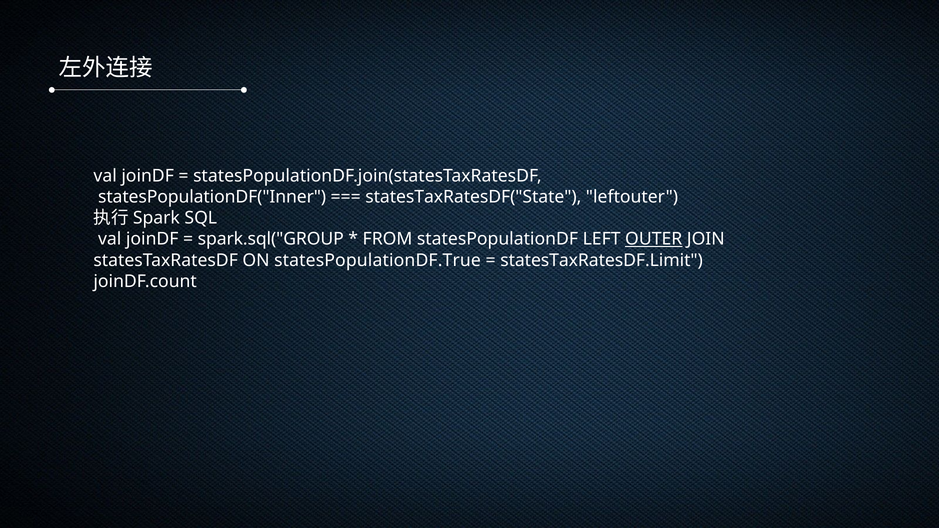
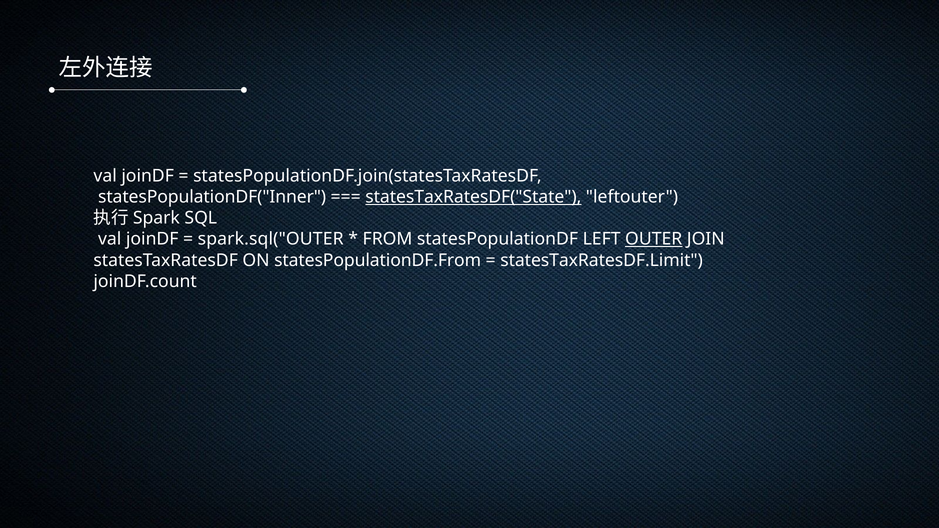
statesTaxRatesDF("State underline: none -> present
spark.sql("GROUP: spark.sql("GROUP -> spark.sql("OUTER
statesPopulationDF.True: statesPopulationDF.True -> statesPopulationDF.From
